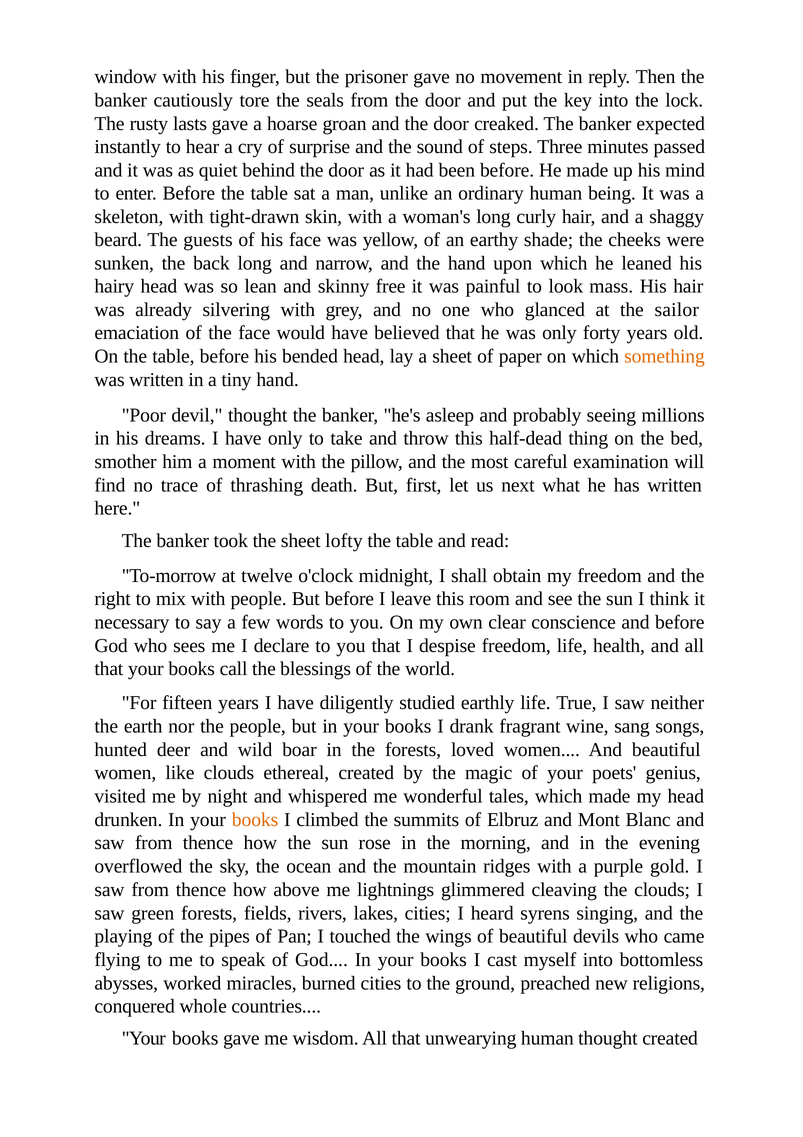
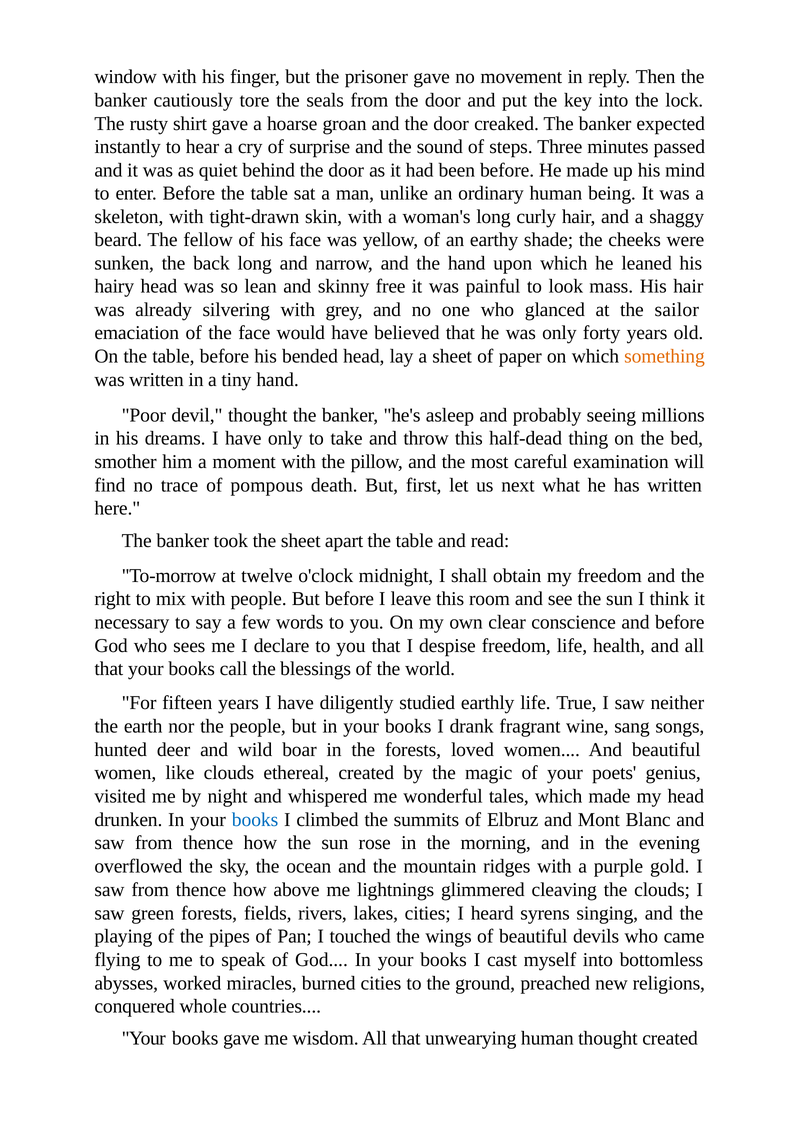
lasts: lasts -> shirt
guests: guests -> fellow
thrashing: thrashing -> pompous
lofty: lofty -> apart
books at (255, 819) colour: orange -> blue
